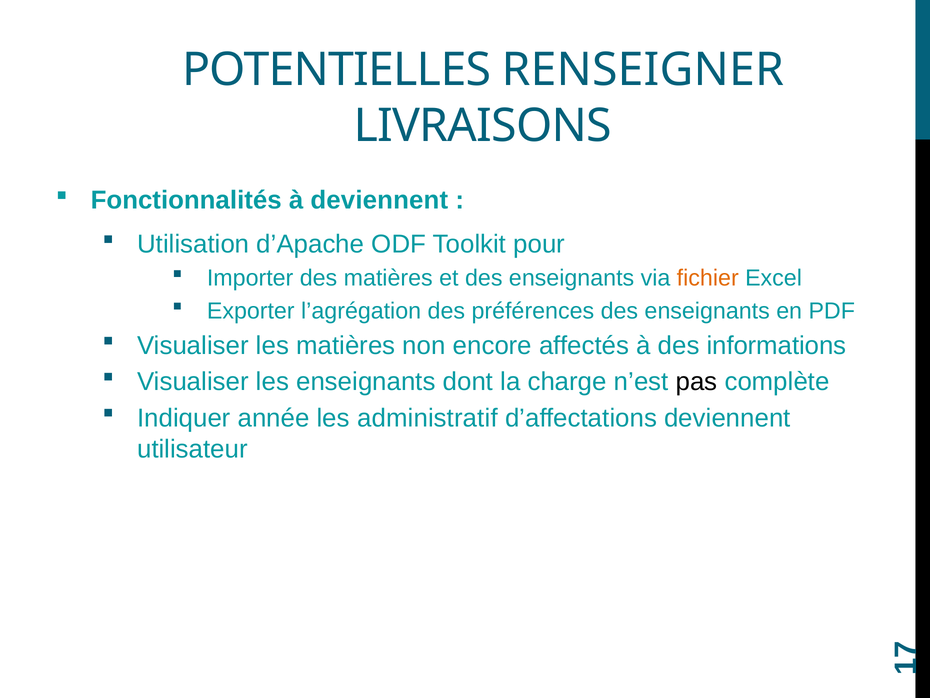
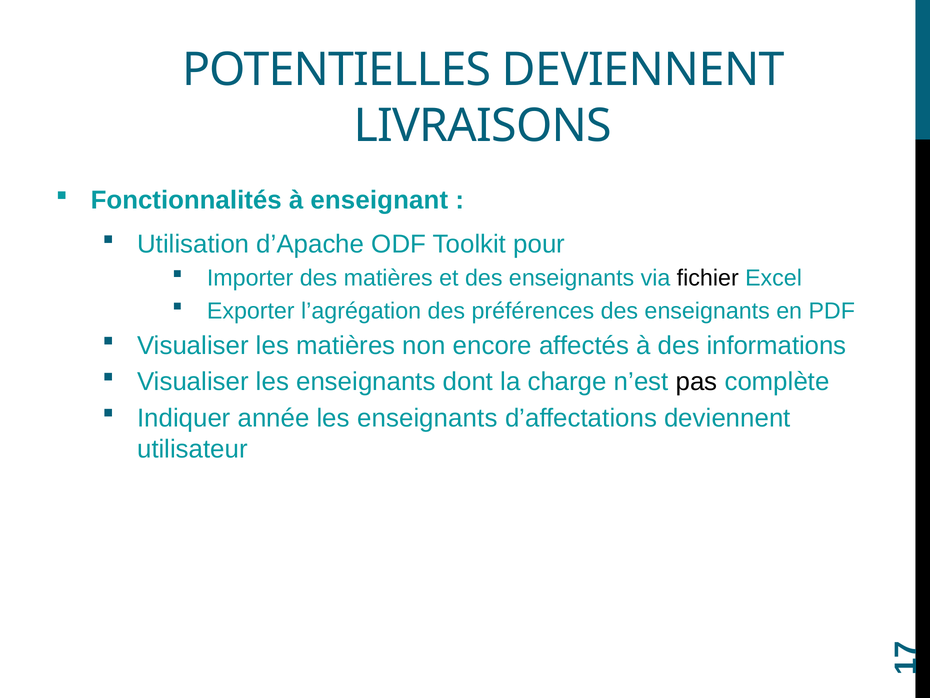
POTENTIELLES RENSEIGNER: RENSEIGNER -> DEVIENNENT
à deviennent: deviennent -> enseignant
fichier colour: orange -> black
administratif at (427, 418): administratif -> enseignants
